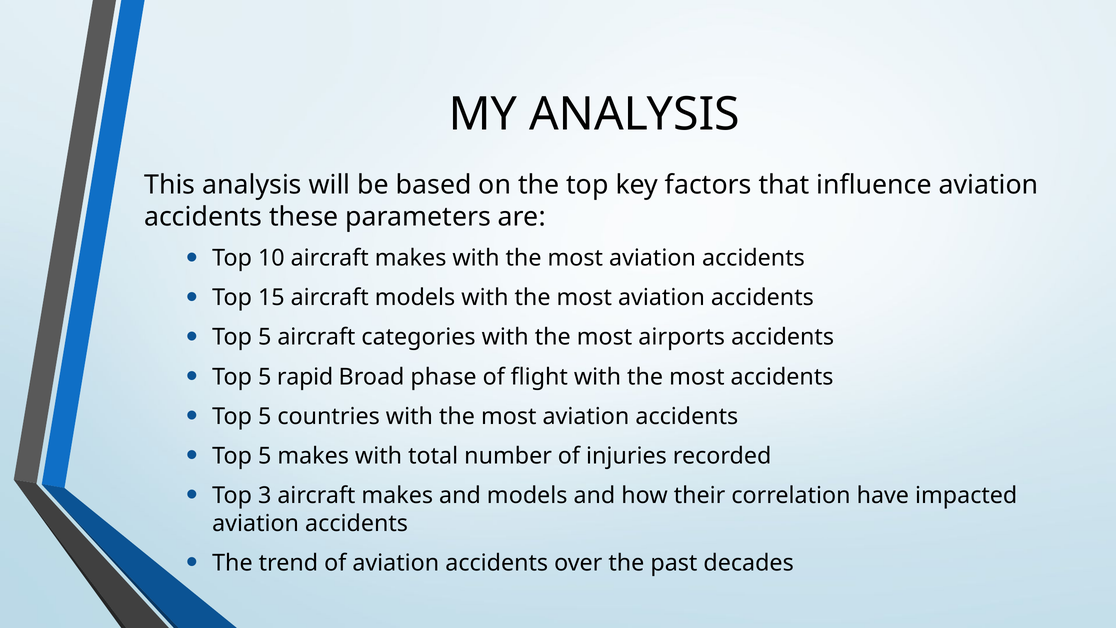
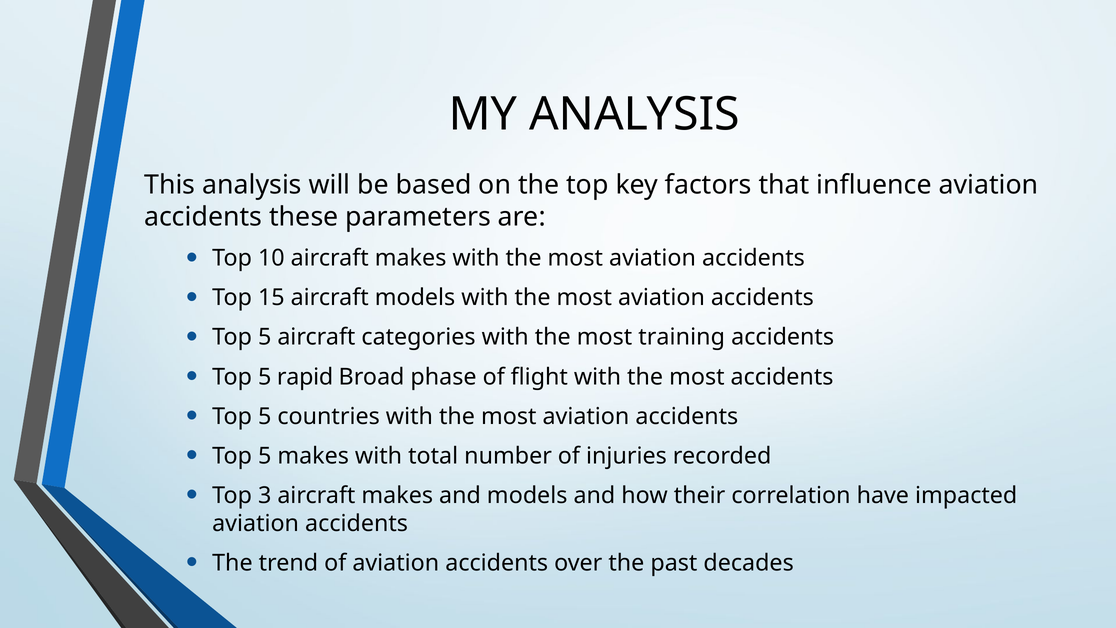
airports: airports -> training
